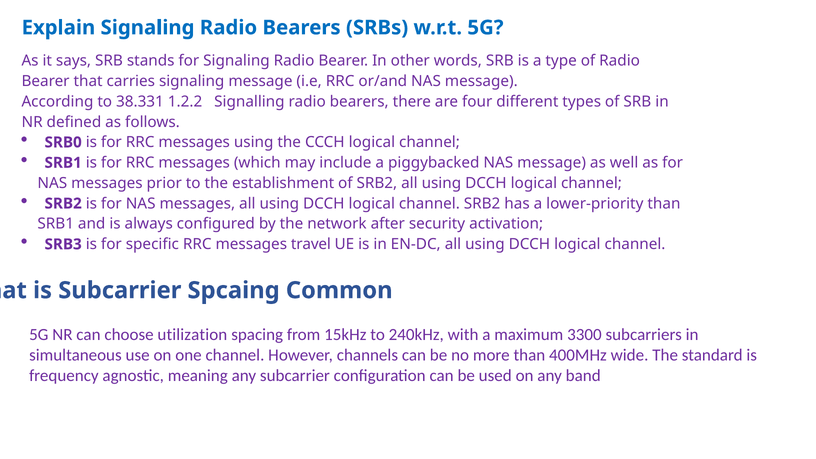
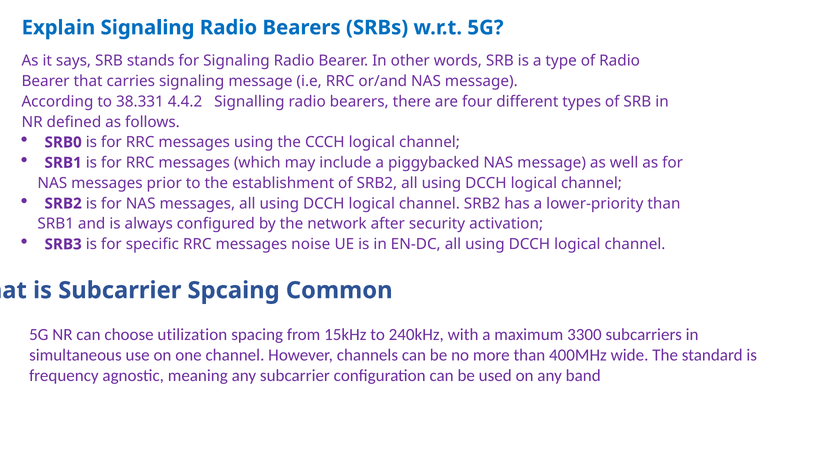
1.2.2: 1.2.2 -> 4.4.2
travel: travel -> noise
